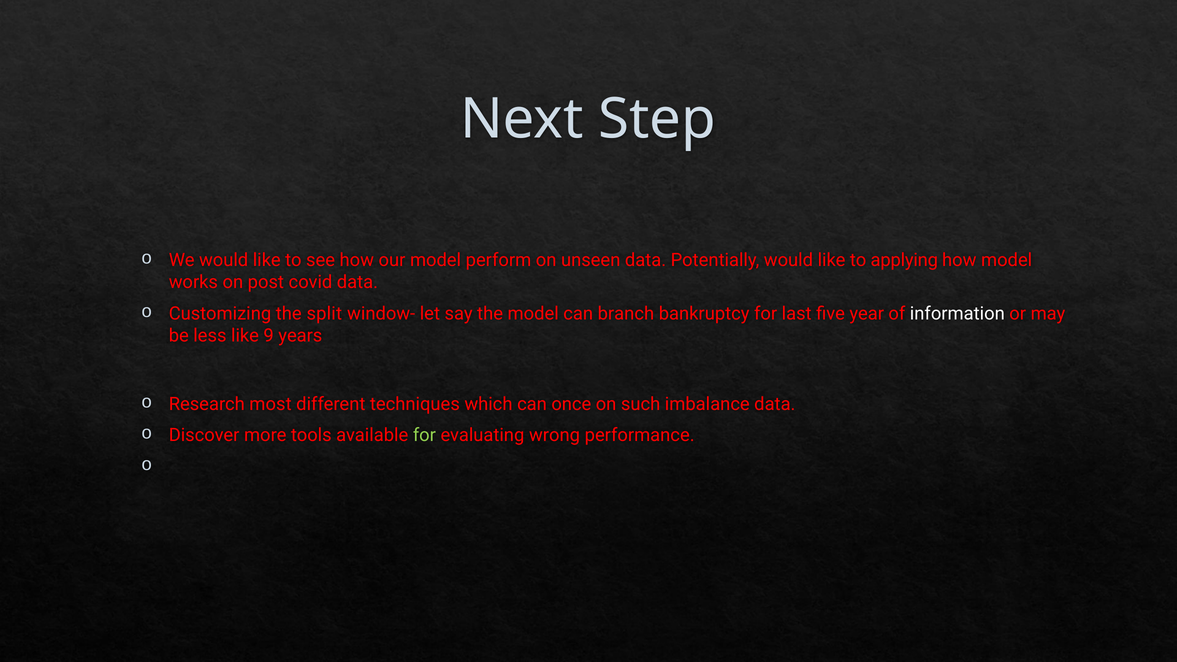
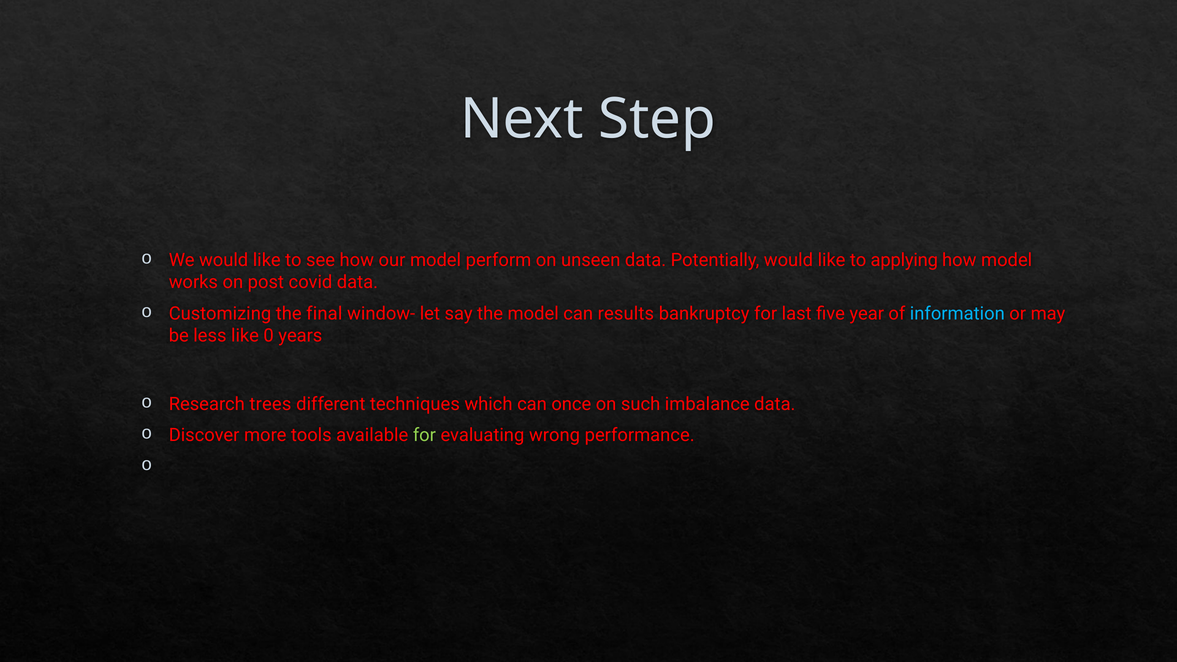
split: split -> final
branch: branch -> results
information colour: white -> light blue
9: 9 -> 0
most: most -> trees
